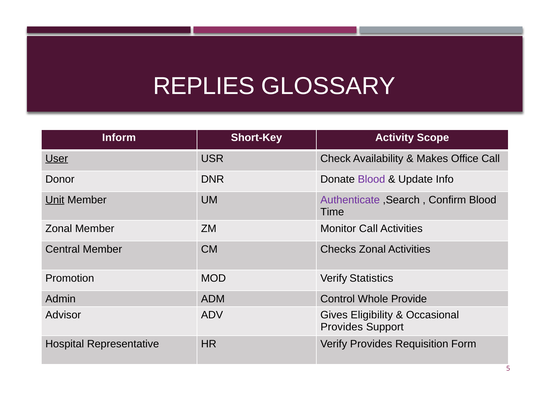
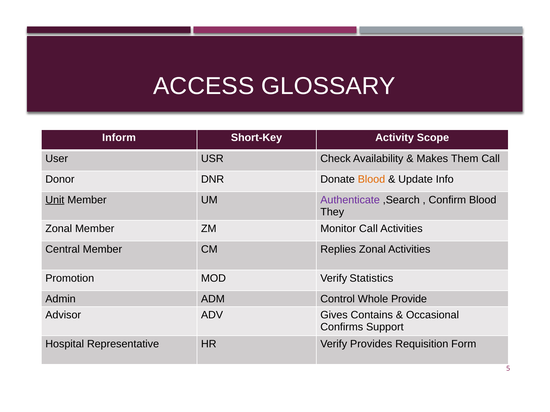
REPLIES: REPLIES -> ACCESS
User underline: present -> none
Office: Office -> Them
Blood at (371, 179) colour: purple -> orange
Time: Time -> They
Checks: Checks -> Replies
Eligibility: Eligibility -> Contains
Provides at (342, 327): Provides -> Confirms
